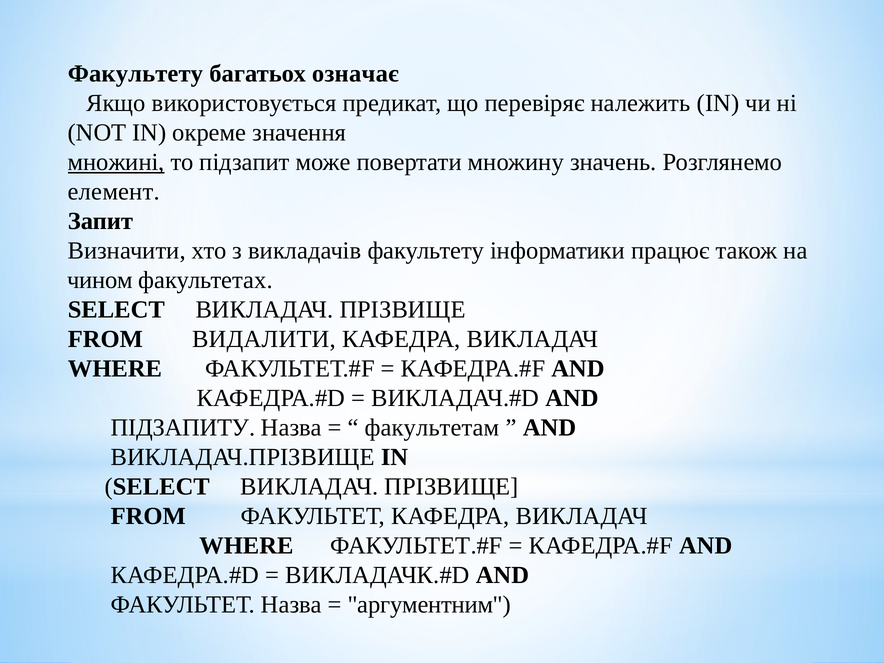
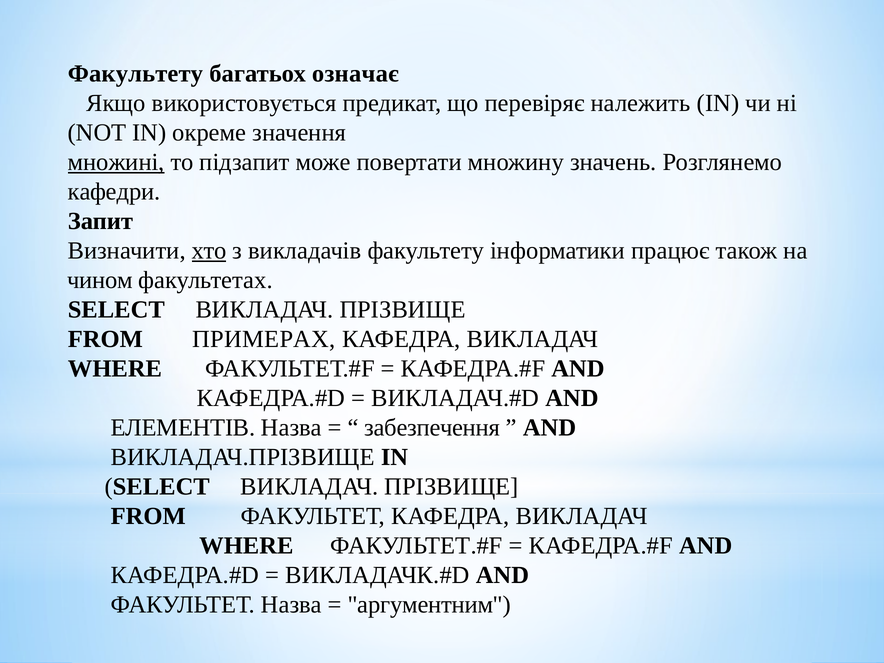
елемент: елемент -> кафедри
хто underline: none -> present
ВИДАЛИТИ: ВИДАЛИТИ -> ПРИМЕРАХ
ПІДЗАПИТУ: ПІДЗАПИТУ -> ЕЛЕМЕНТІВ
факультетам: факультетам -> забезпечення
